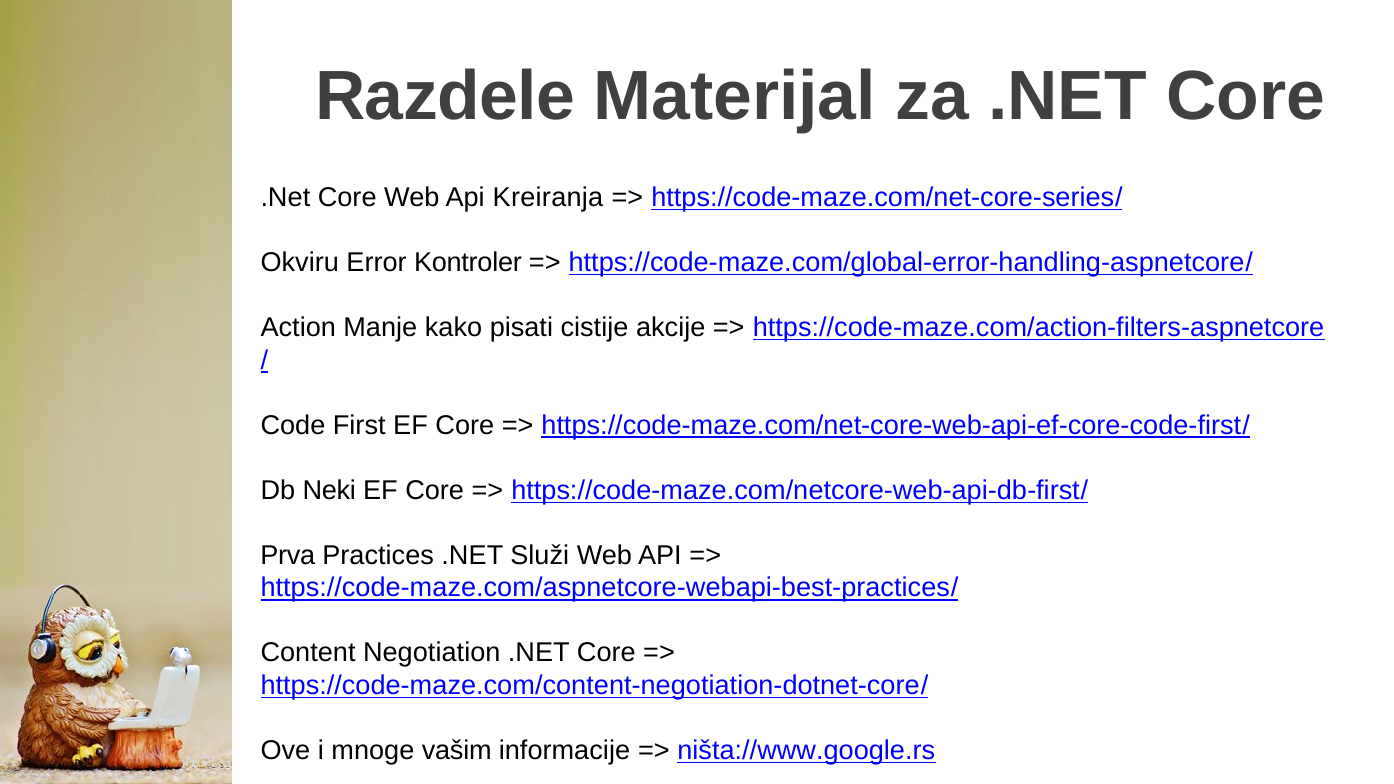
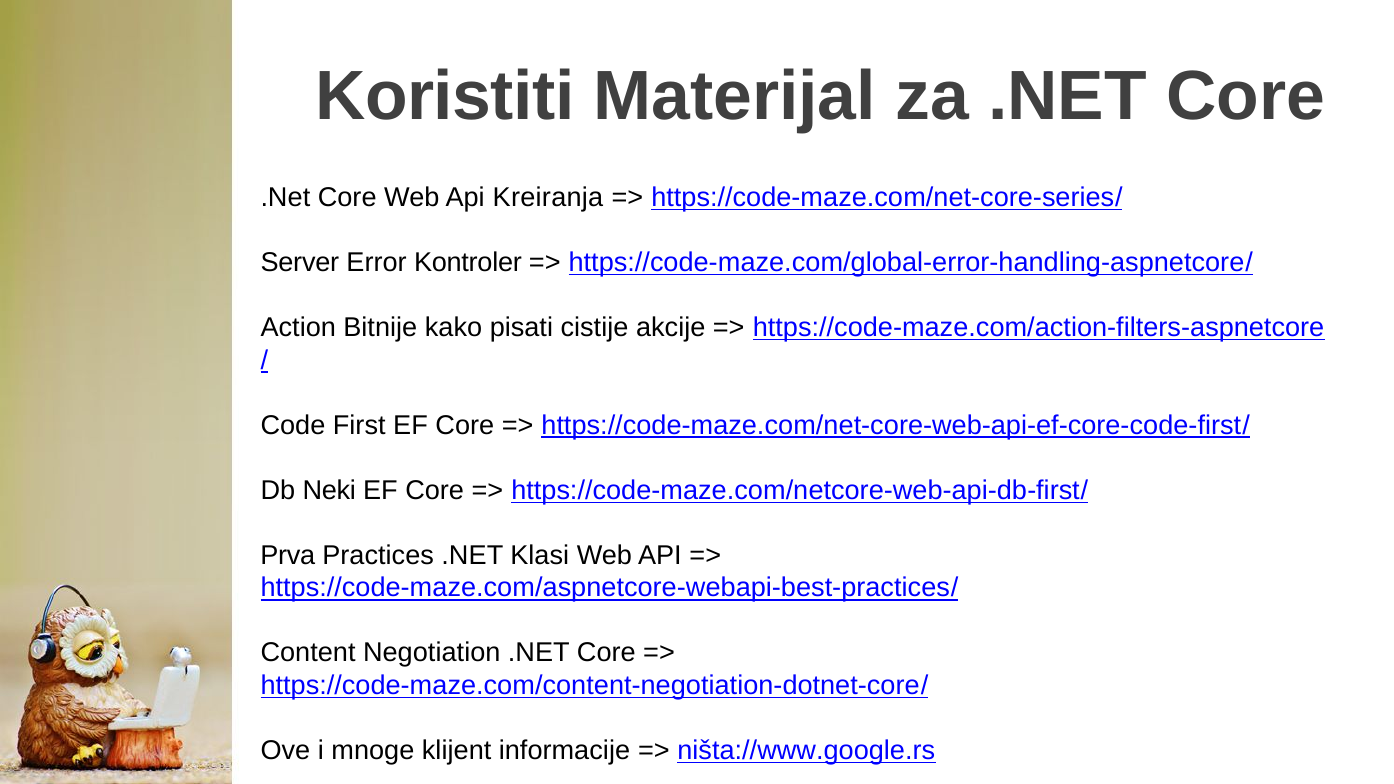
Razdele: Razdele -> Koristiti
Okviru: Okviru -> Server
Manje: Manje -> Bitnije
Služi: Služi -> Klasi
vašim: vašim -> klijent
